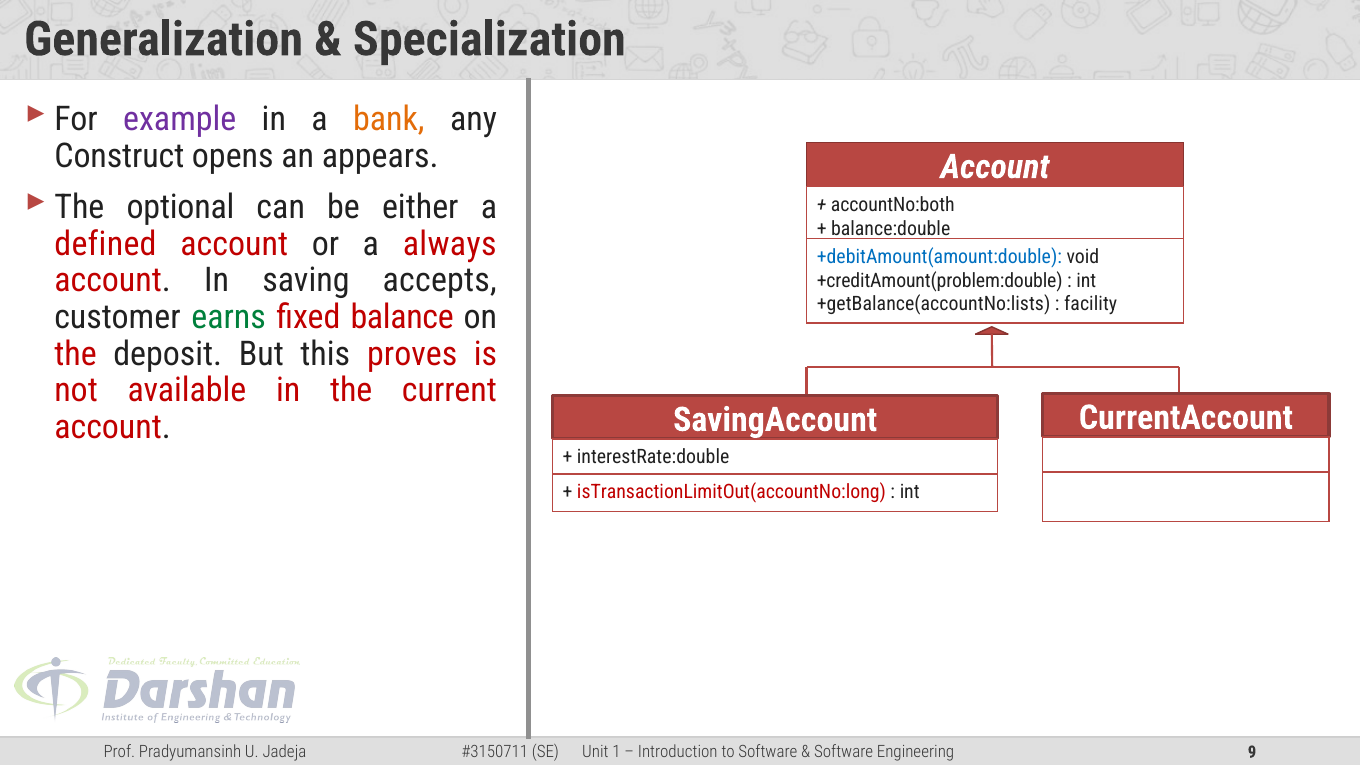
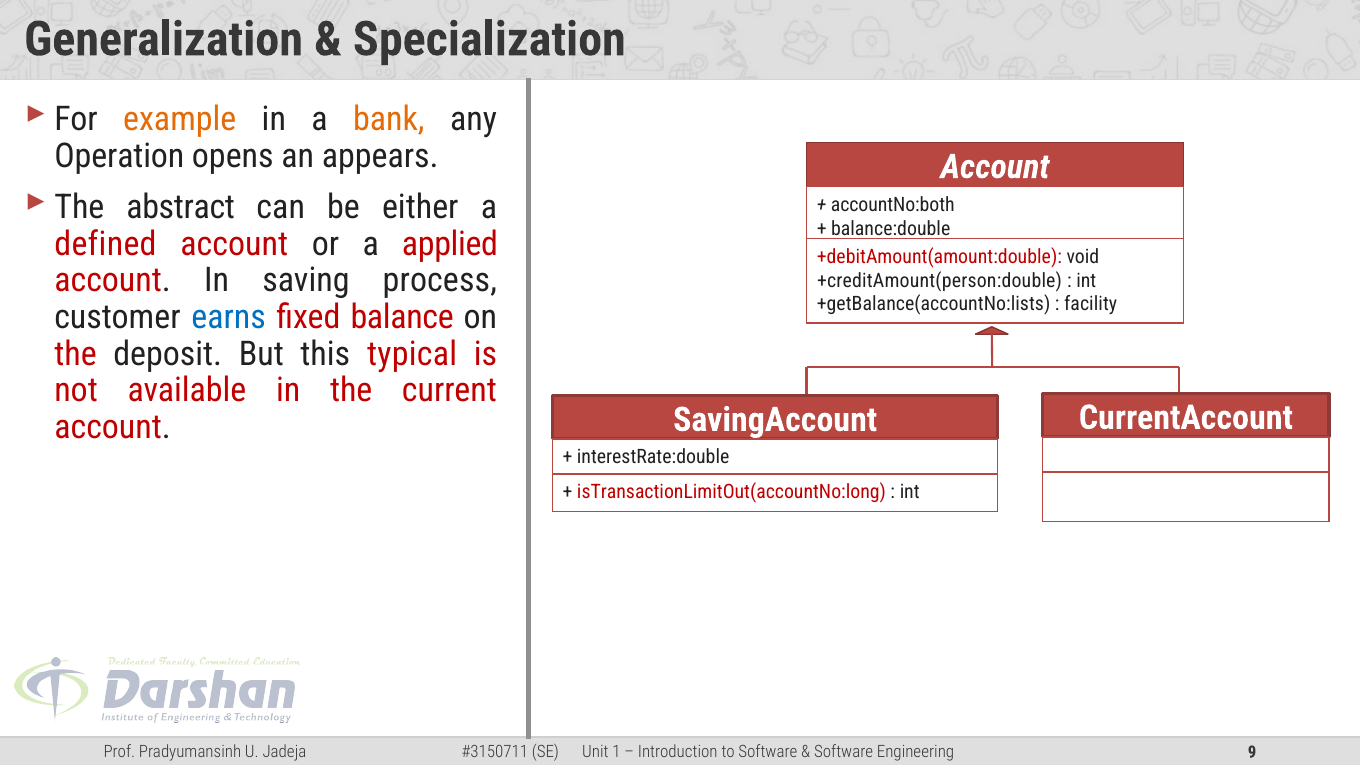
example colour: purple -> orange
Construct: Construct -> Operation
optional: optional -> abstract
always: always -> applied
+debitAmount(amount:double colour: blue -> red
accepts: accepts -> process
+creditAmount(problem:double: +creditAmount(problem:double -> +creditAmount(person:double
earns colour: green -> blue
proves: proves -> typical
